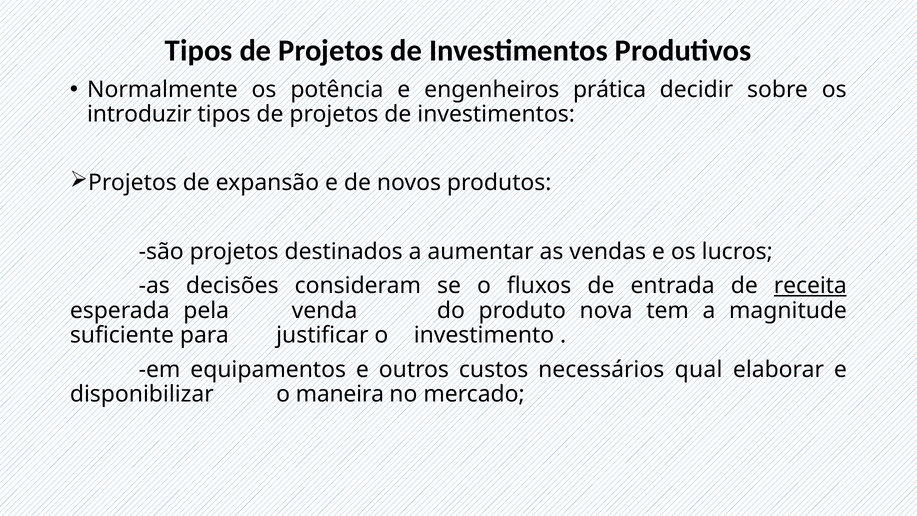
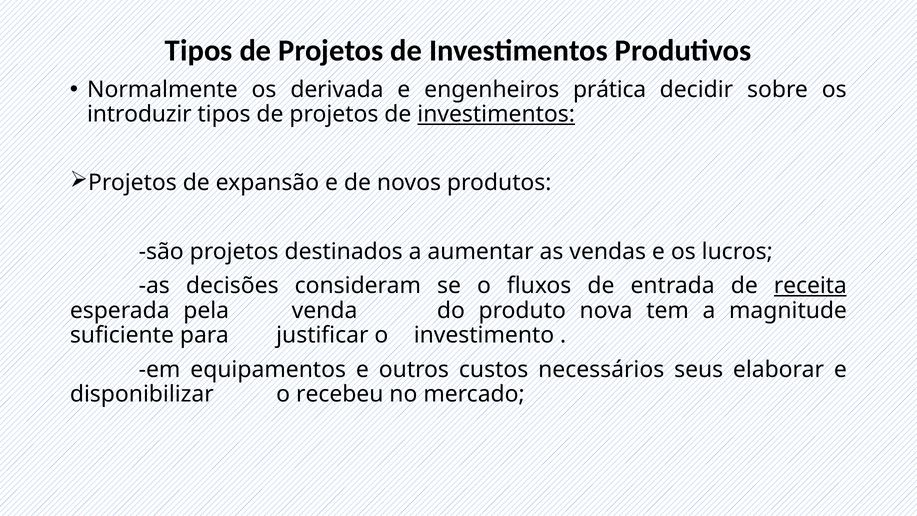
potência: potência -> derivada
investimentos at (496, 114) underline: none -> present
qual: qual -> seus
maneira: maneira -> recebeu
